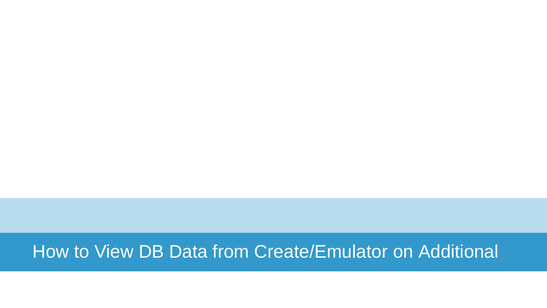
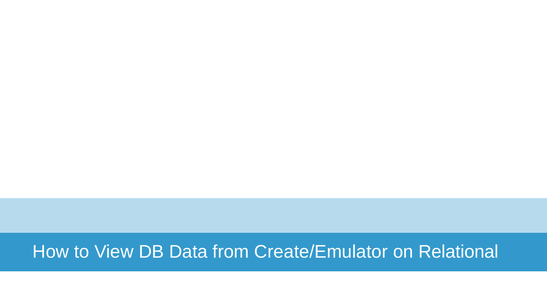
Additional: Additional -> Relational
